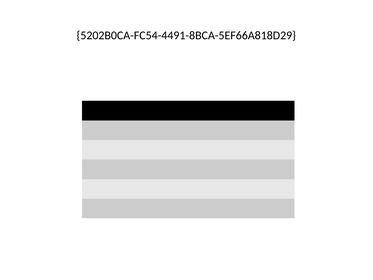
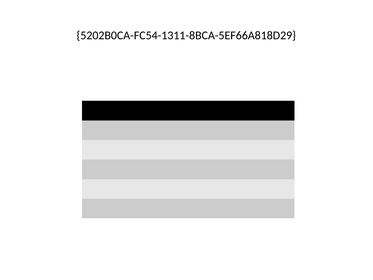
5202B0CA-FC54-4491-8BCA-5EF66A818D29: 5202B0CA-FC54-4491-8BCA-5EF66A818D29 -> 5202B0CA-FC54-1311-8BCA-5EF66A818D29
